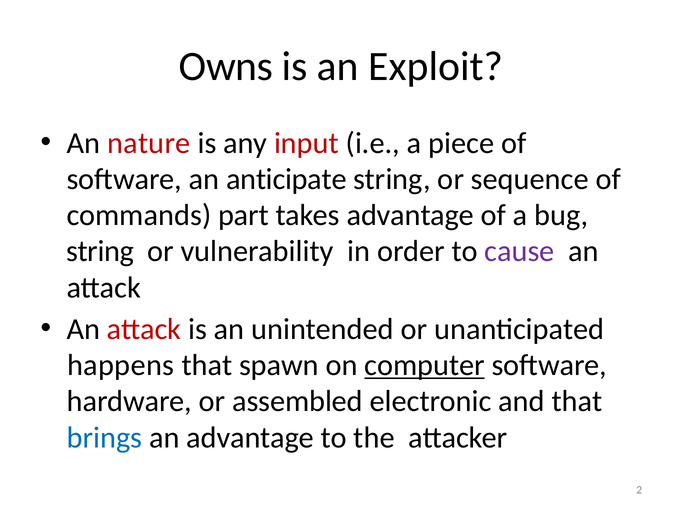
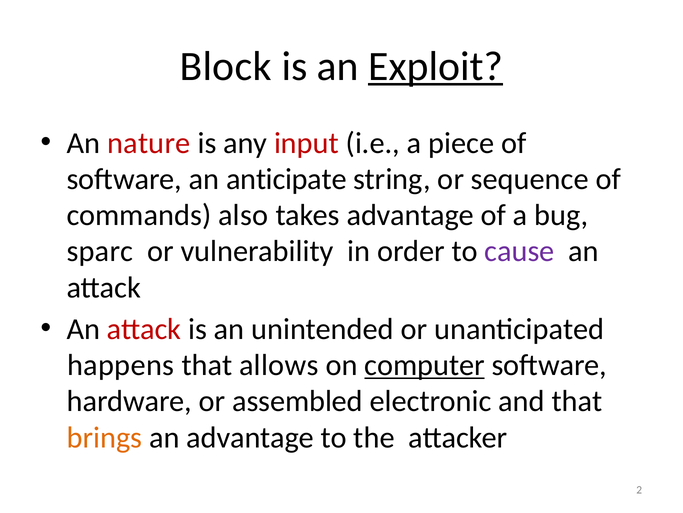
Owns: Owns -> Block
Exploit underline: none -> present
part: part -> also
string at (100, 251): string -> sparc
spawn: spawn -> allows
brings colour: blue -> orange
